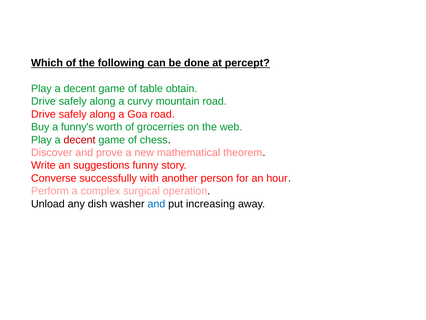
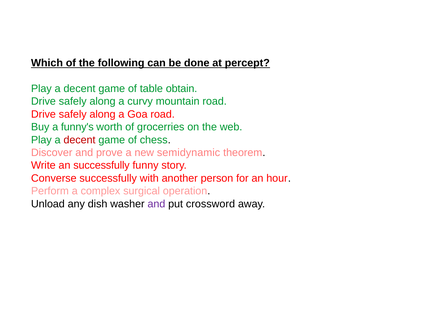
mathematical: mathematical -> semidynamic
an suggestions: suggestions -> successfully
and at (156, 203) colour: blue -> purple
increasing: increasing -> crossword
